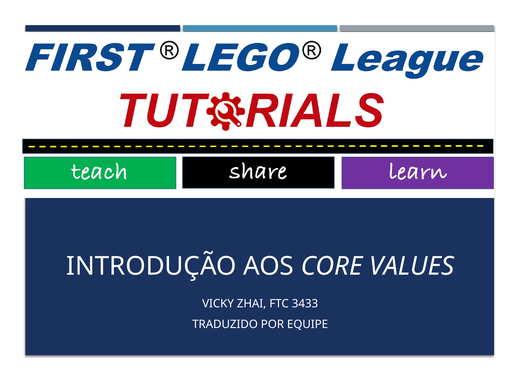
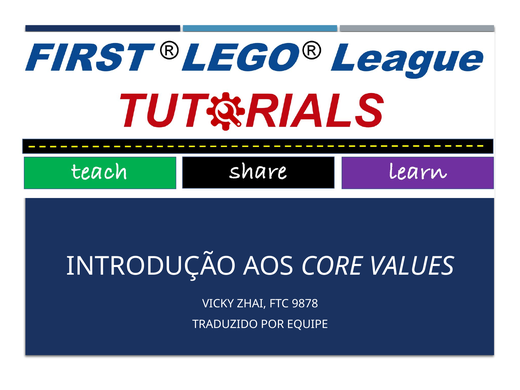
3433: 3433 -> 9878
